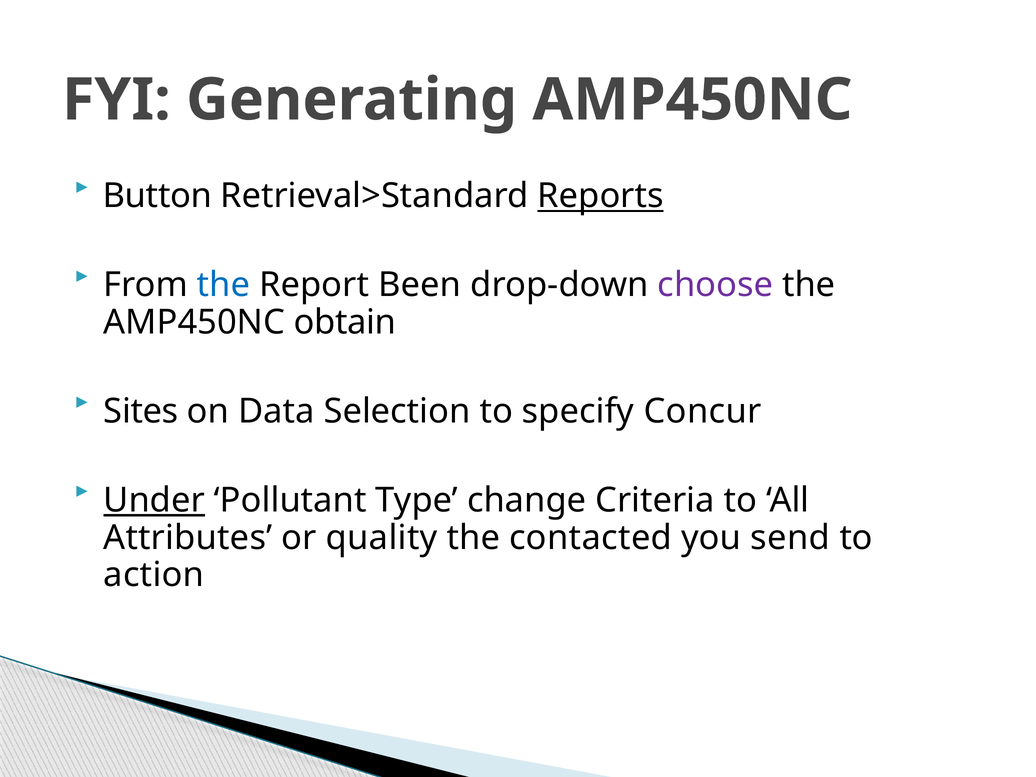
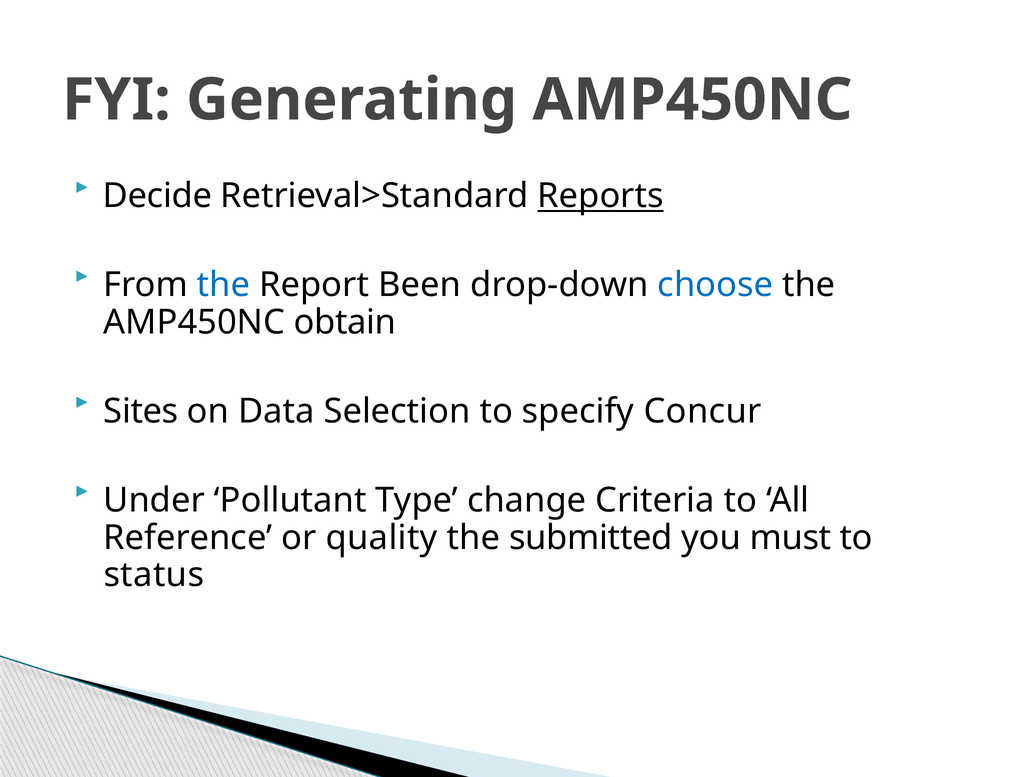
Button: Button -> Decide
choose colour: purple -> blue
Under underline: present -> none
Attributes: Attributes -> Reference
contacted: contacted -> submitted
send: send -> must
action: action -> status
